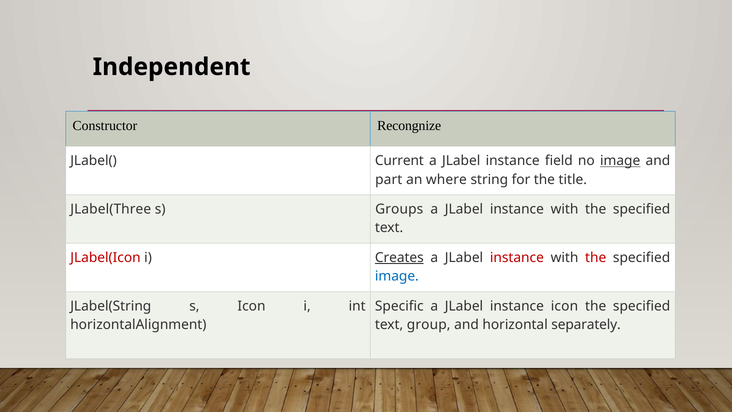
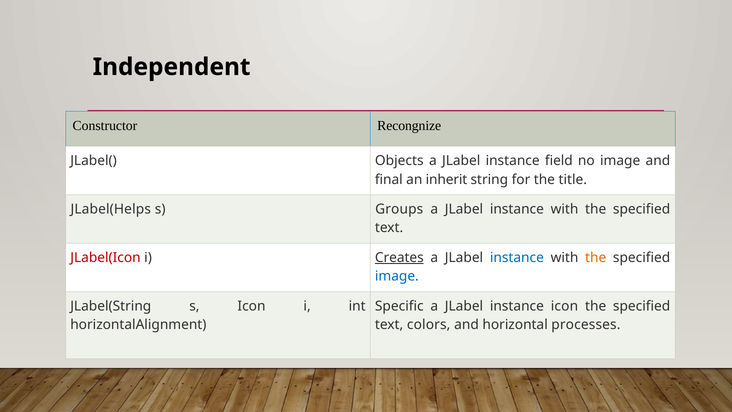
Current: Current -> Objects
image at (620, 161) underline: present -> none
part: part -> final
where: where -> inherit
JLabel(Three: JLabel(Three -> JLabel(Helps
instance at (517, 258) colour: red -> blue
the at (596, 258) colour: red -> orange
group: group -> colors
separately: separately -> processes
